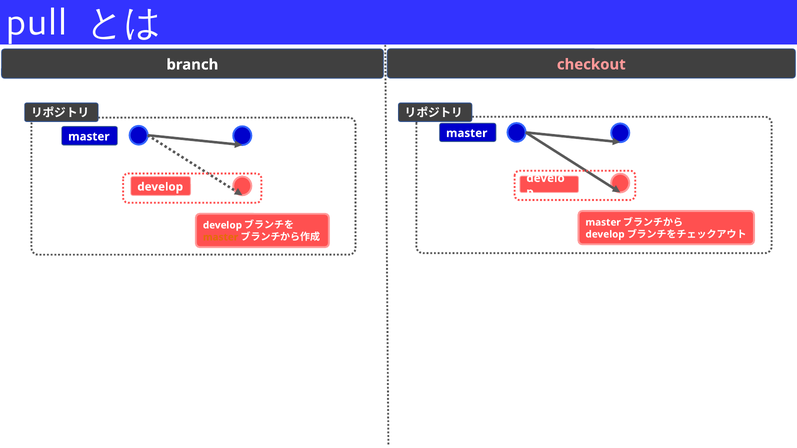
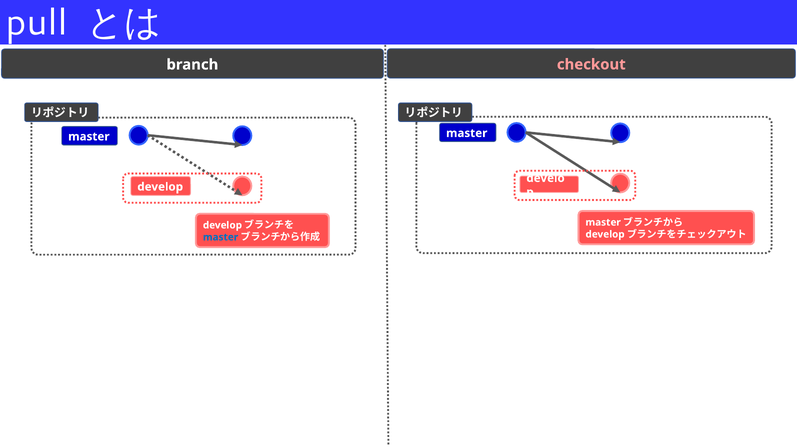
master at (221, 237) colour: orange -> blue
